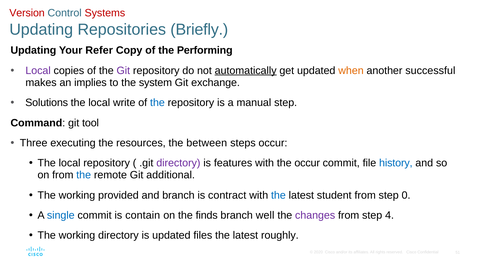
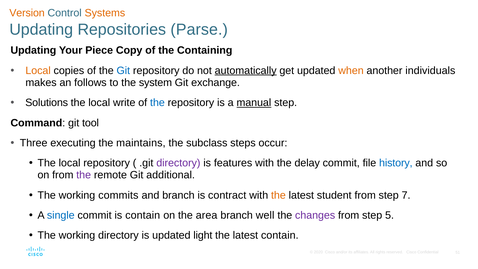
Version colour: red -> orange
Systems colour: red -> orange
Briefly: Briefly -> Parse
Refer: Refer -> Piece
Performing: Performing -> Containing
Local at (38, 71) colour: purple -> orange
Git at (123, 71) colour: purple -> blue
successful: successful -> individuals
implies: implies -> follows
manual underline: none -> present
resources: resources -> maintains
between: between -> subclass
the occur: occur -> delay
the at (84, 175) colour: blue -> purple
provided: provided -> commits
the at (278, 195) colour: blue -> orange
0: 0 -> 7
finds: finds -> area
4: 4 -> 5
files: files -> light
latest roughly: roughly -> contain
